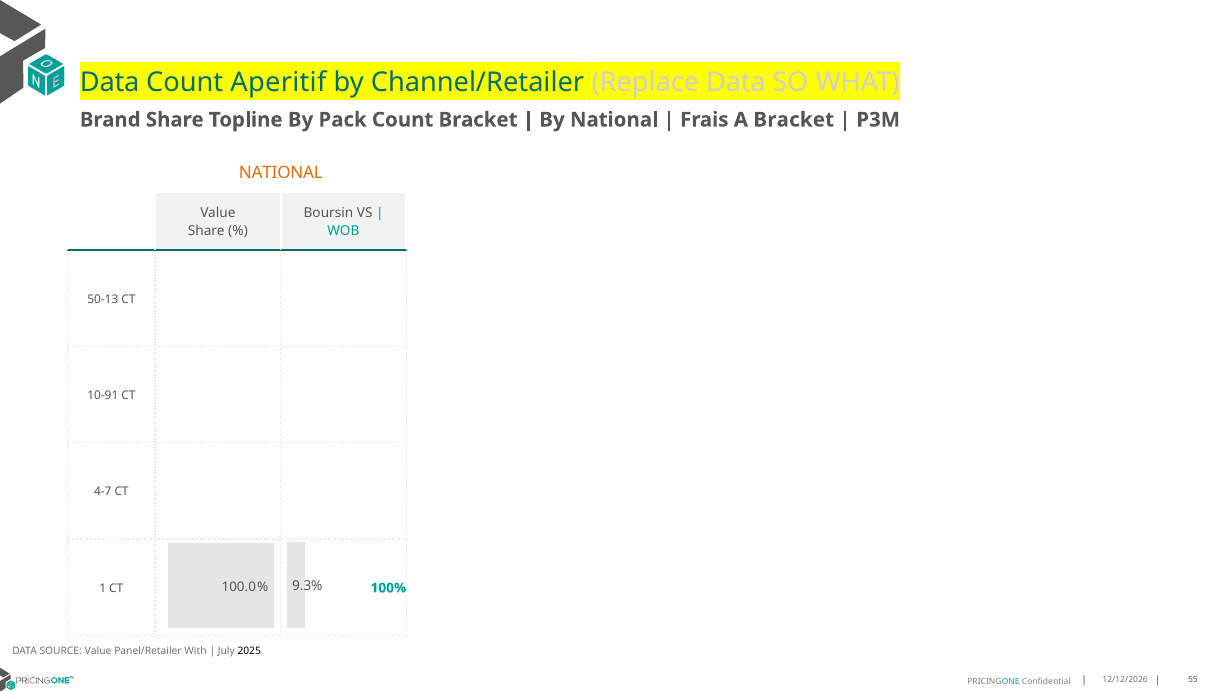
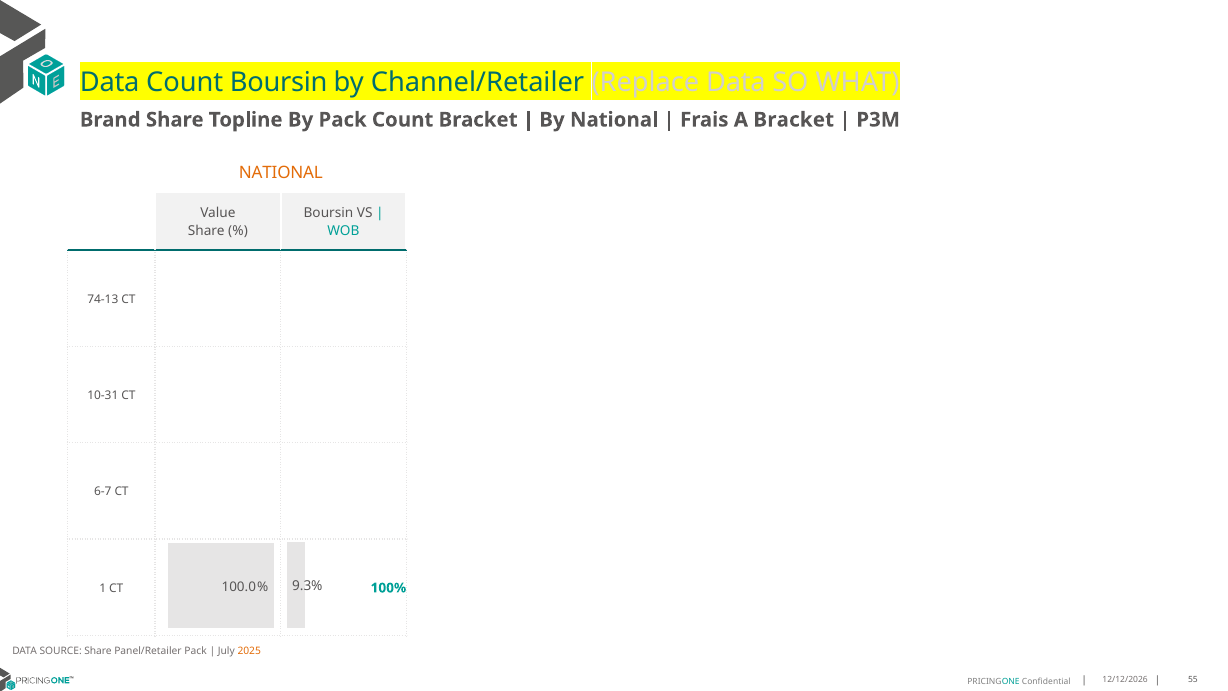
Count Aperitif: Aperitif -> Boursin
50-13: 50-13 -> 74-13
10-91: 10-91 -> 10-31
4-7: 4-7 -> 6-7
SOURCE Value: Value -> Share
Panel/Retailer With: With -> Pack
2025 colour: black -> orange
